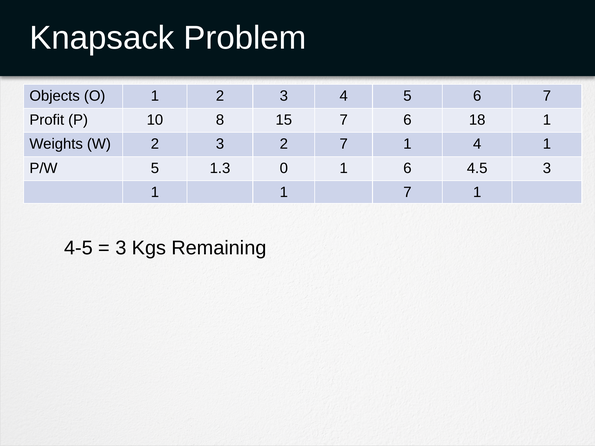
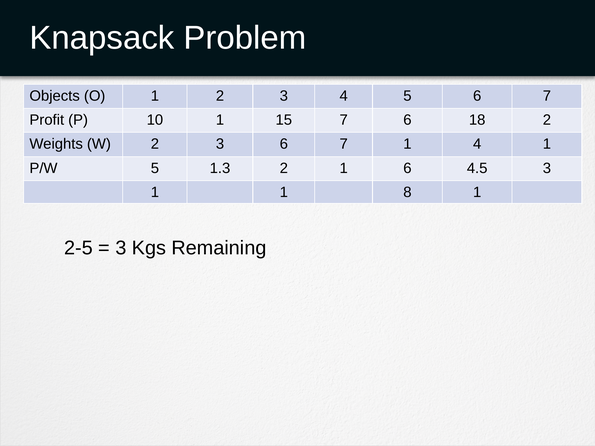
10 8: 8 -> 1
18 1: 1 -> 2
3 2: 2 -> 6
1.3 0: 0 -> 2
1 7: 7 -> 8
4-5: 4-5 -> 2-5
